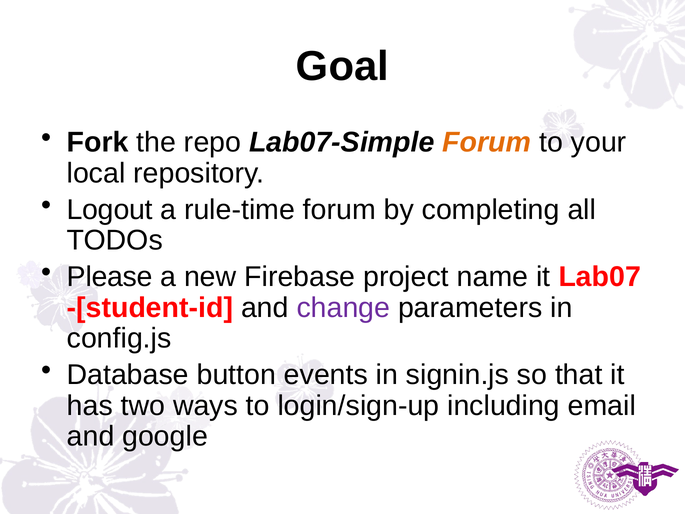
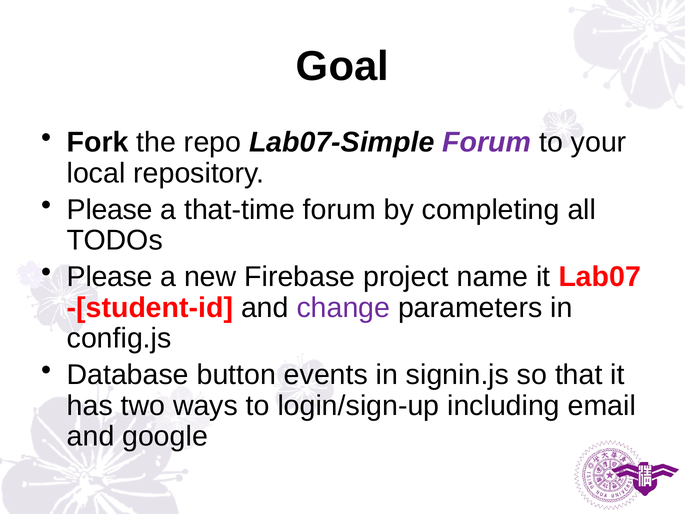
Forum at (487, 142) colour: orange -> purple
Logout at (110, 210): Logout -> Please
rule-time: rule-time -> that-time
